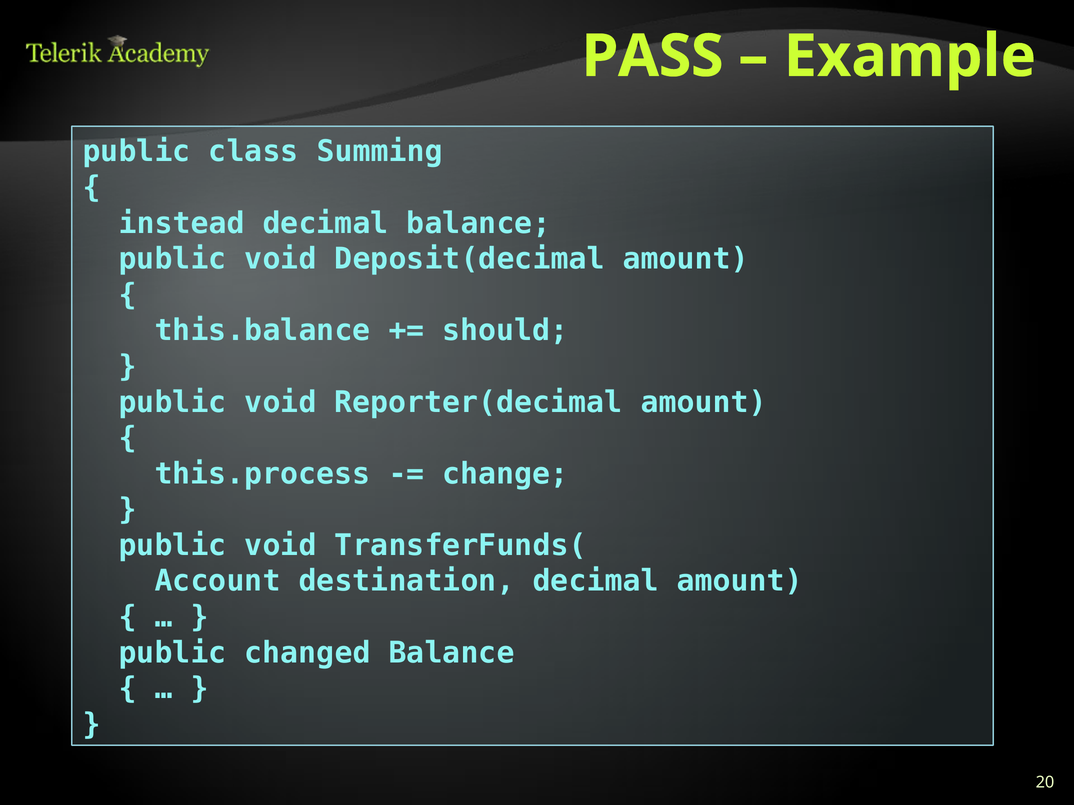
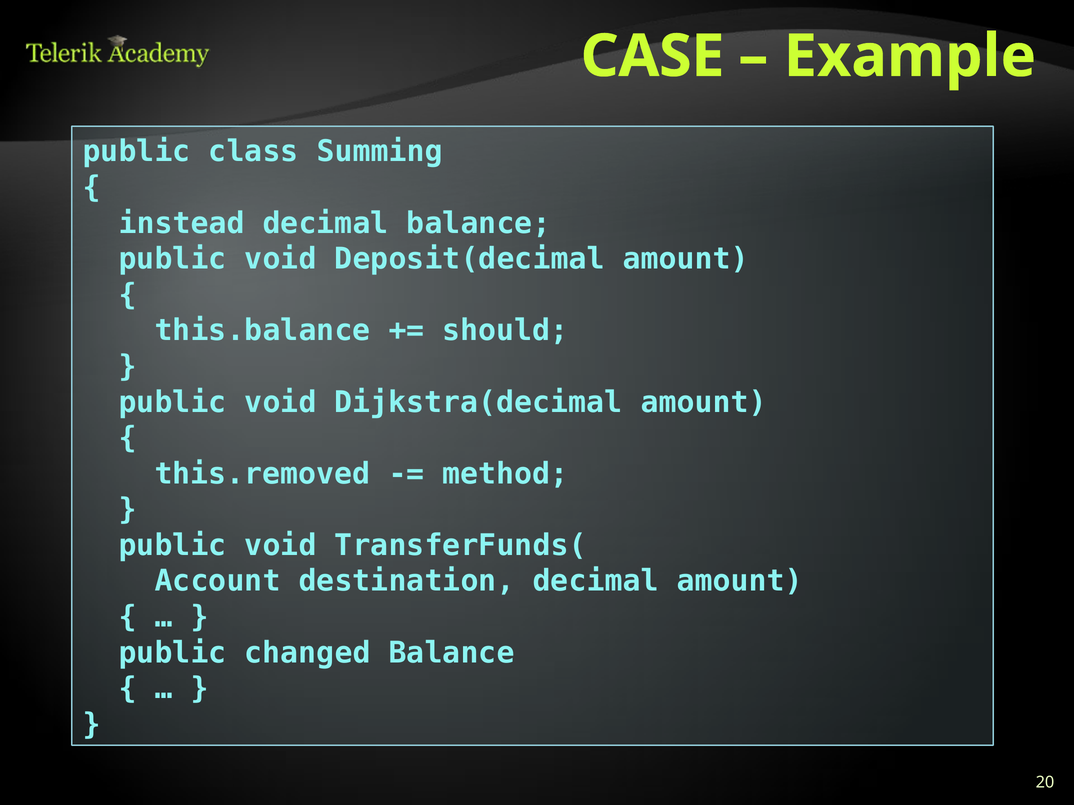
PASS: PASS -> CASE
Reporter(decimal: Reporter(decimal -> Dijkstra(decimal
this.process: this.process -> this.removed
change: change -> method
